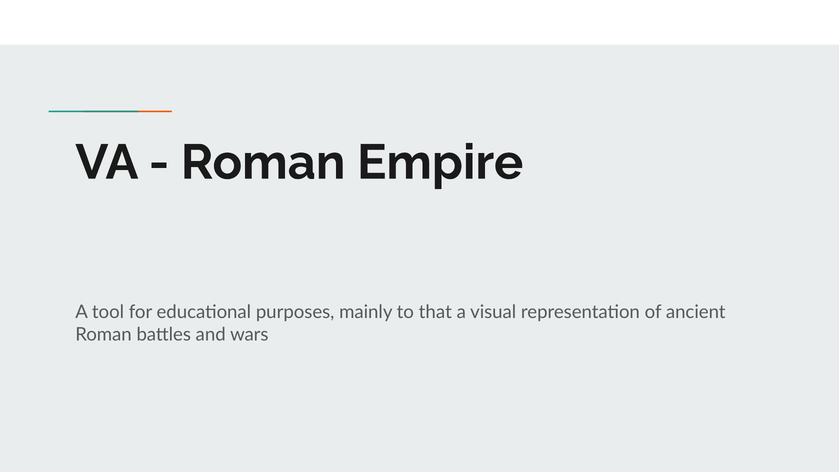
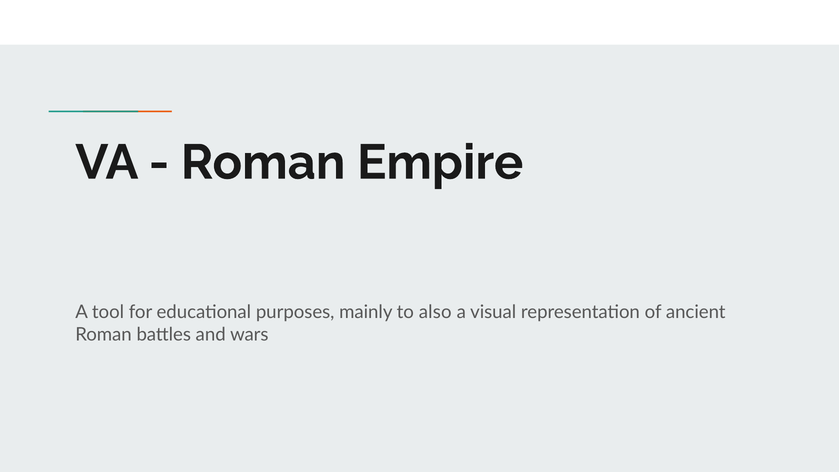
that: that -> also
